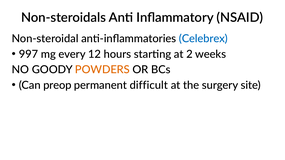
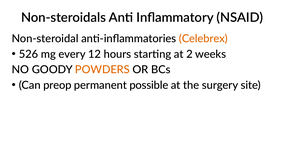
Celebrex colour: blue -> orange
997: 997 -> 526
difficult: difficult -> possible
